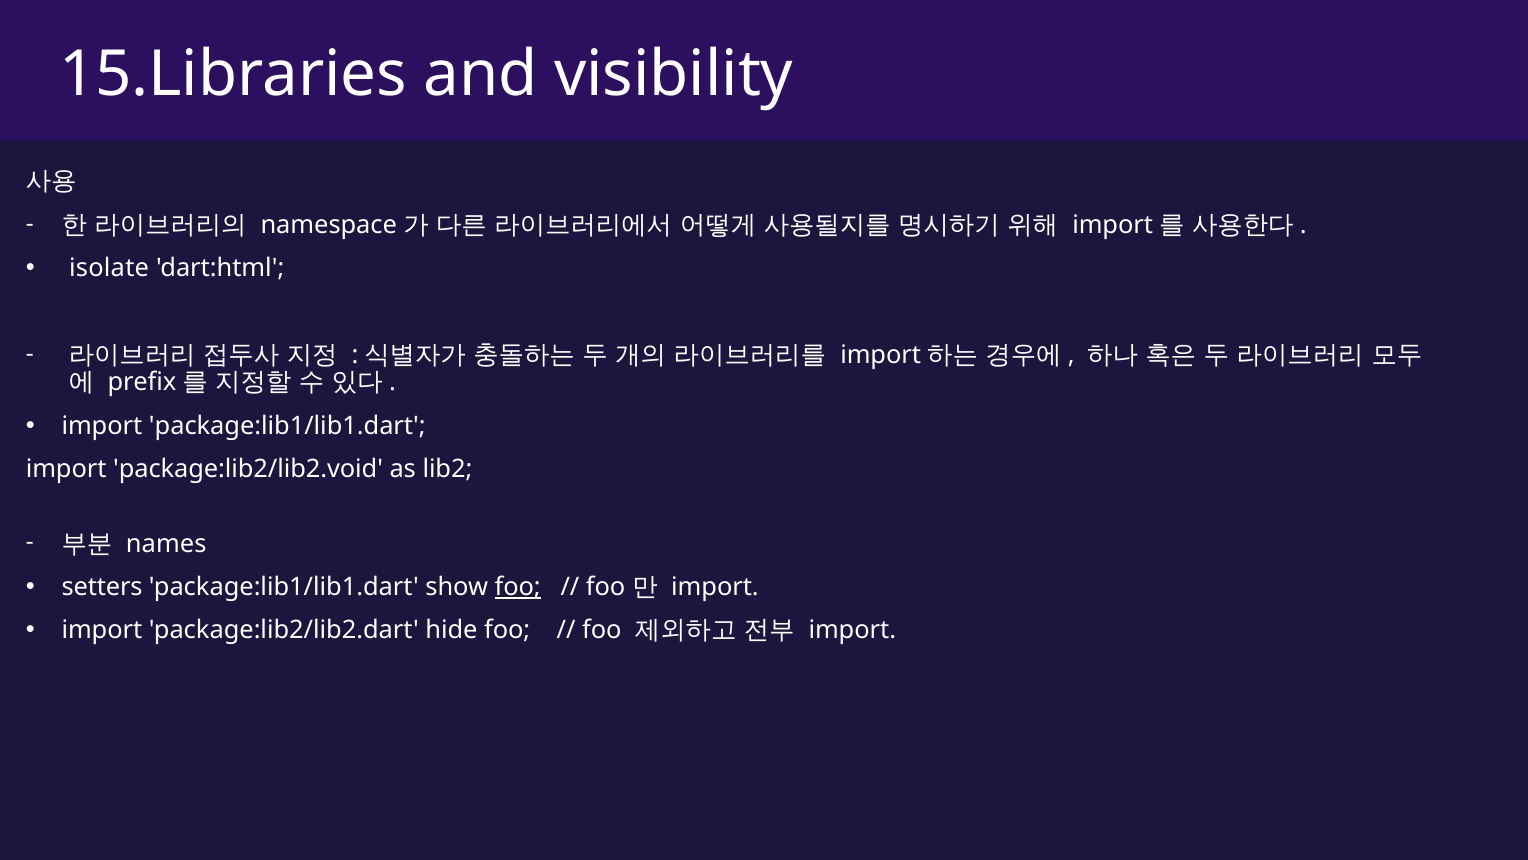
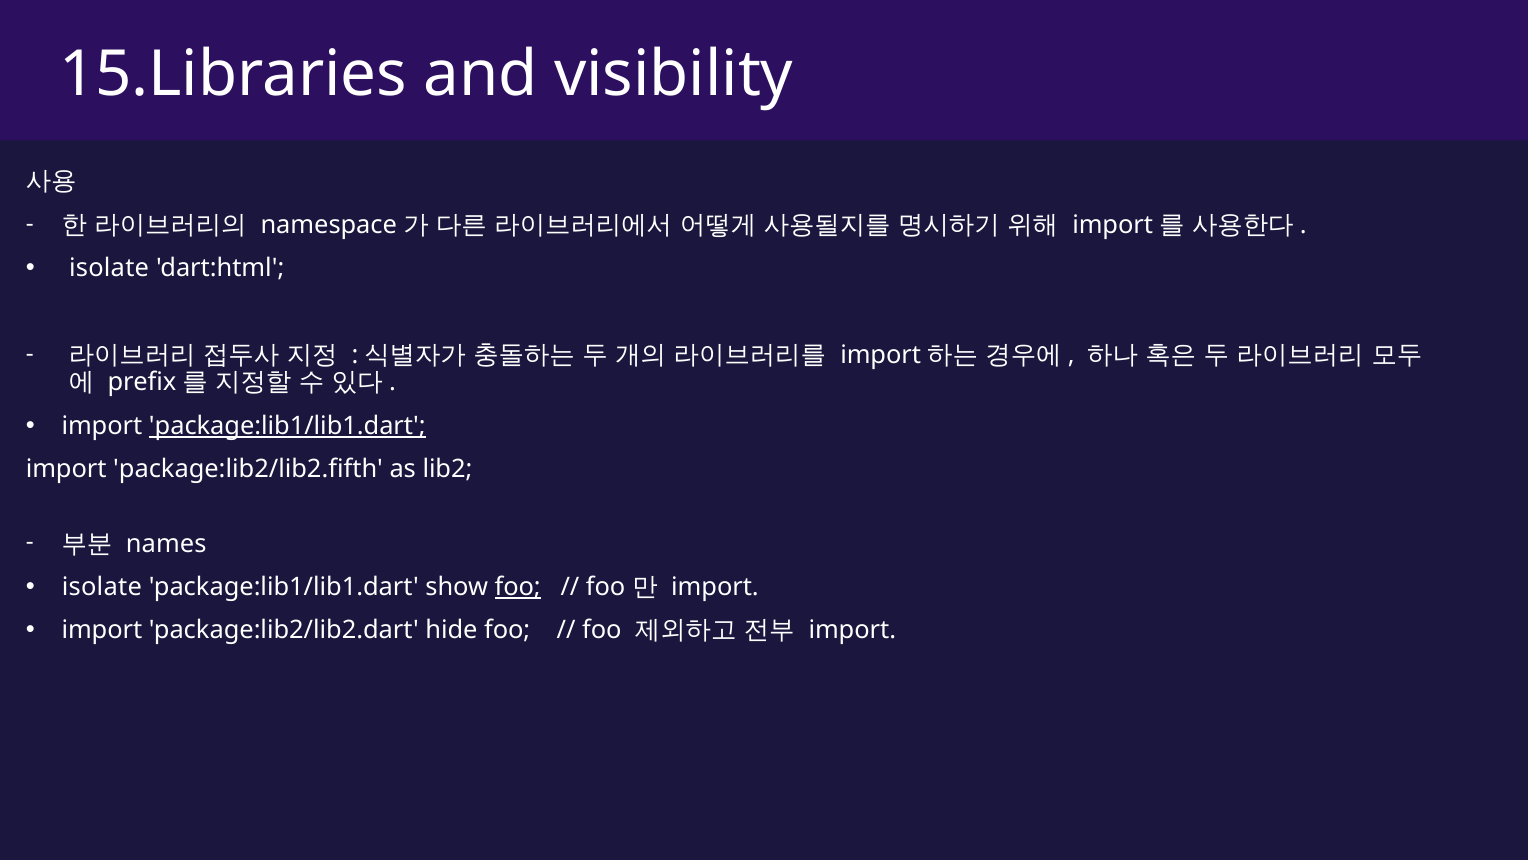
package:lib1/lib1.dart at (287, 426) underline: none -> present
package:lib2/lib2.void: package:lib2/lib2.void -> package:lib2/lib2.fifth
setters at (102, 587): setters -> isolate
